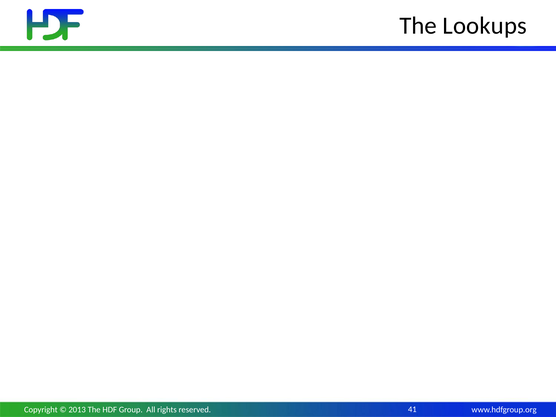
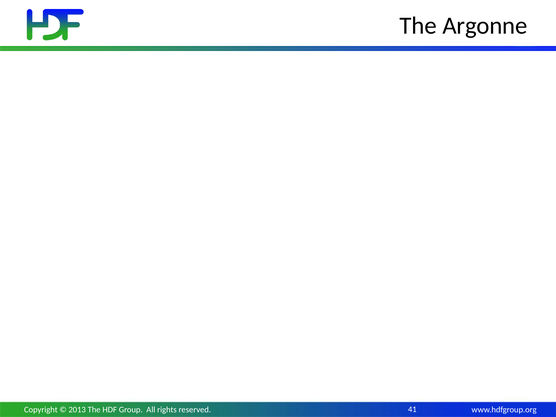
Lookups: Lookups -> Argonne
